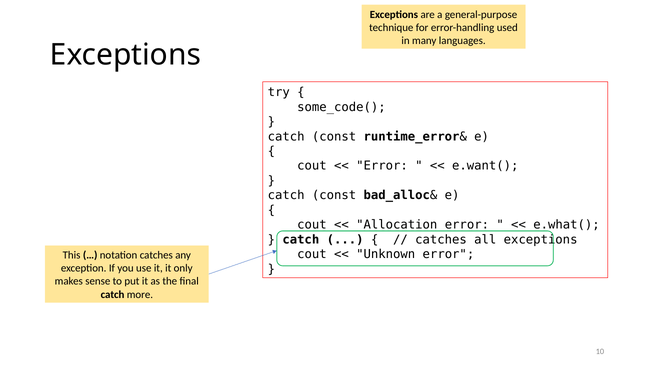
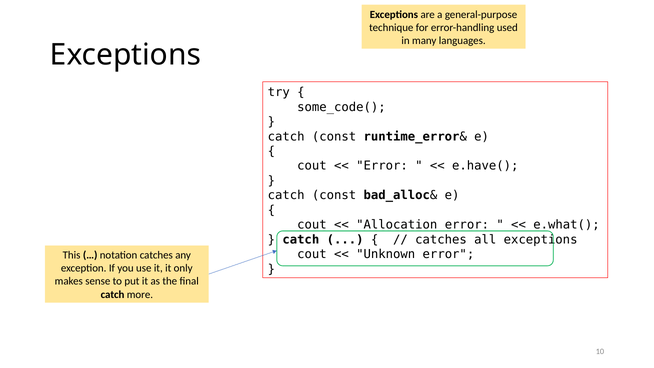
e.want(: e.want( -> e.have(
